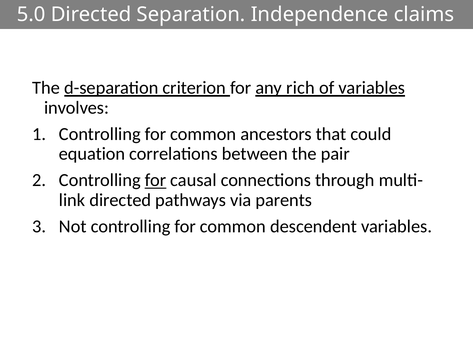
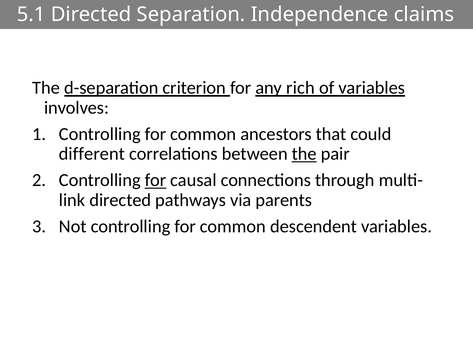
5.0: 5.0 -> 5.1
equation: equation -> different
the at (304, 154) underline: none -> present
